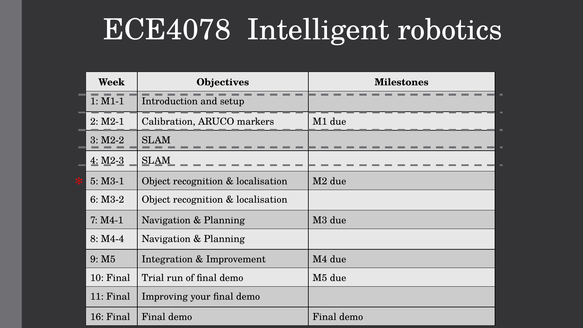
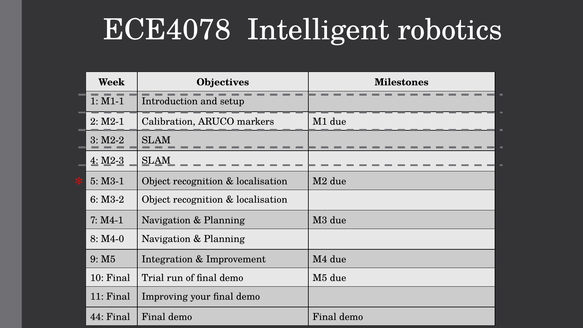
M4-4: M4-4 -> M4-0
16: 16 -> 44
